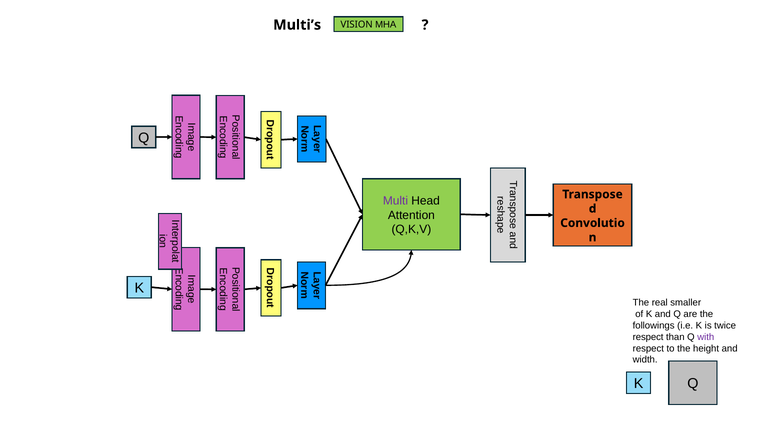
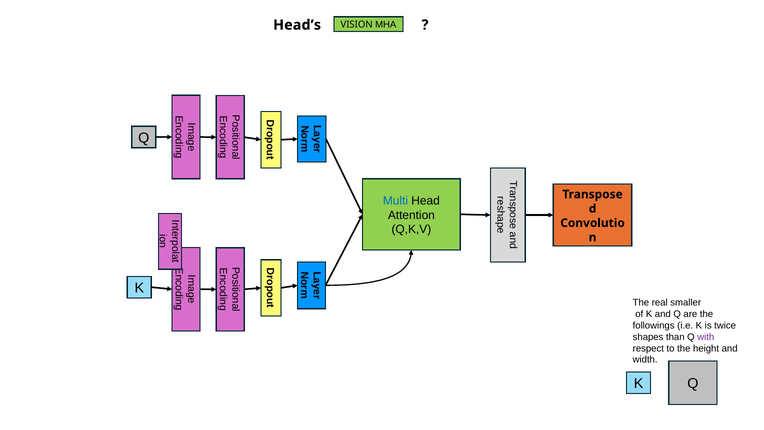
Multi’s: Multi’s -> Head’s
Multi colour: purple -> blue
respect at (648, 337): respect -> shapes
